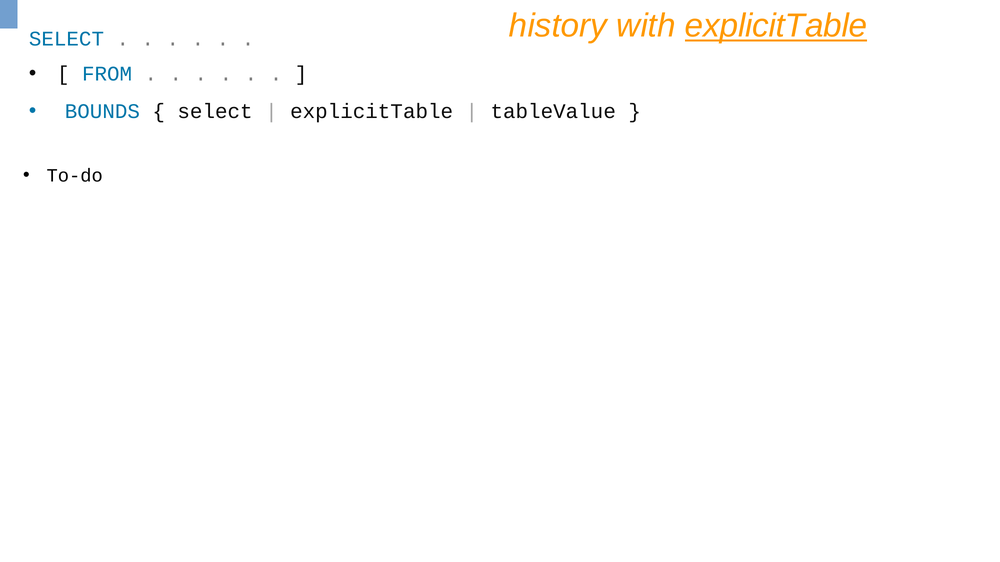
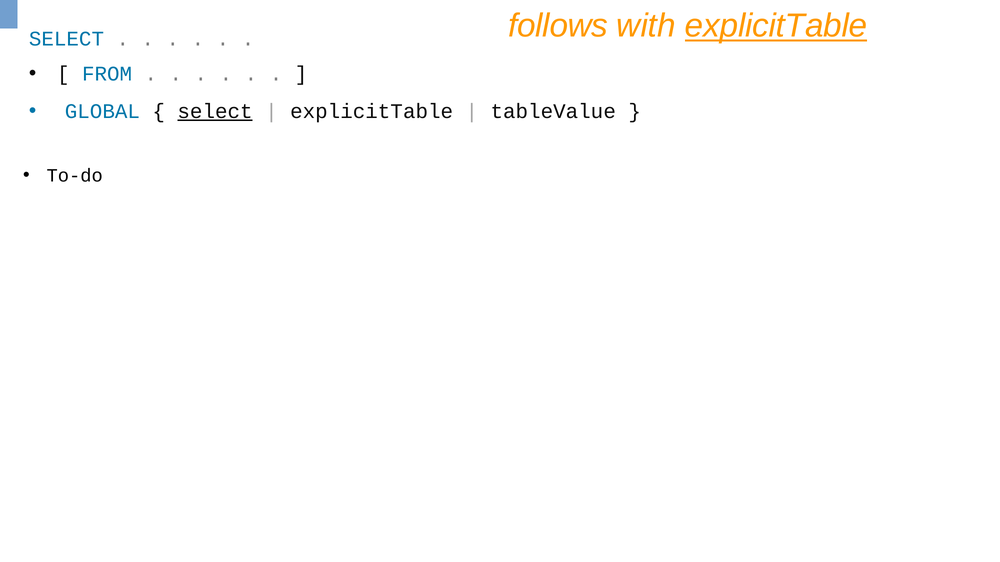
history: history -> follows
BOUNDS: BOUNDS -> GLOBAL
select at (215, 111) underline: none -> present
